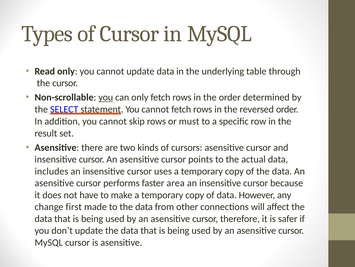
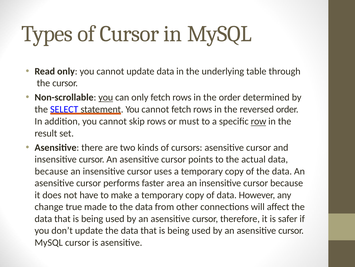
row underline: none -> present
includes at (51, 171): includes -> because
first: first -> true
